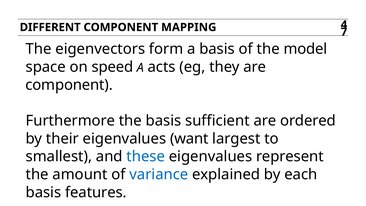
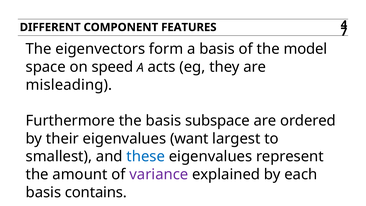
MAPPING: MAPPING -> FEATURES
component at (69, 85): component -> misleading
sufficient: sufficient -> subspace
variance colour: blue -> purple
features: features -> contains
